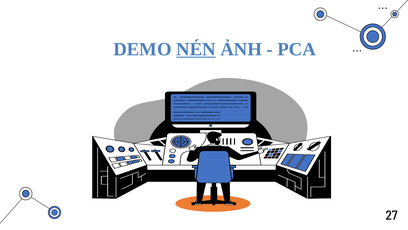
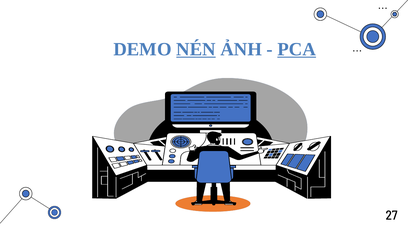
PCA underline: none -> present
